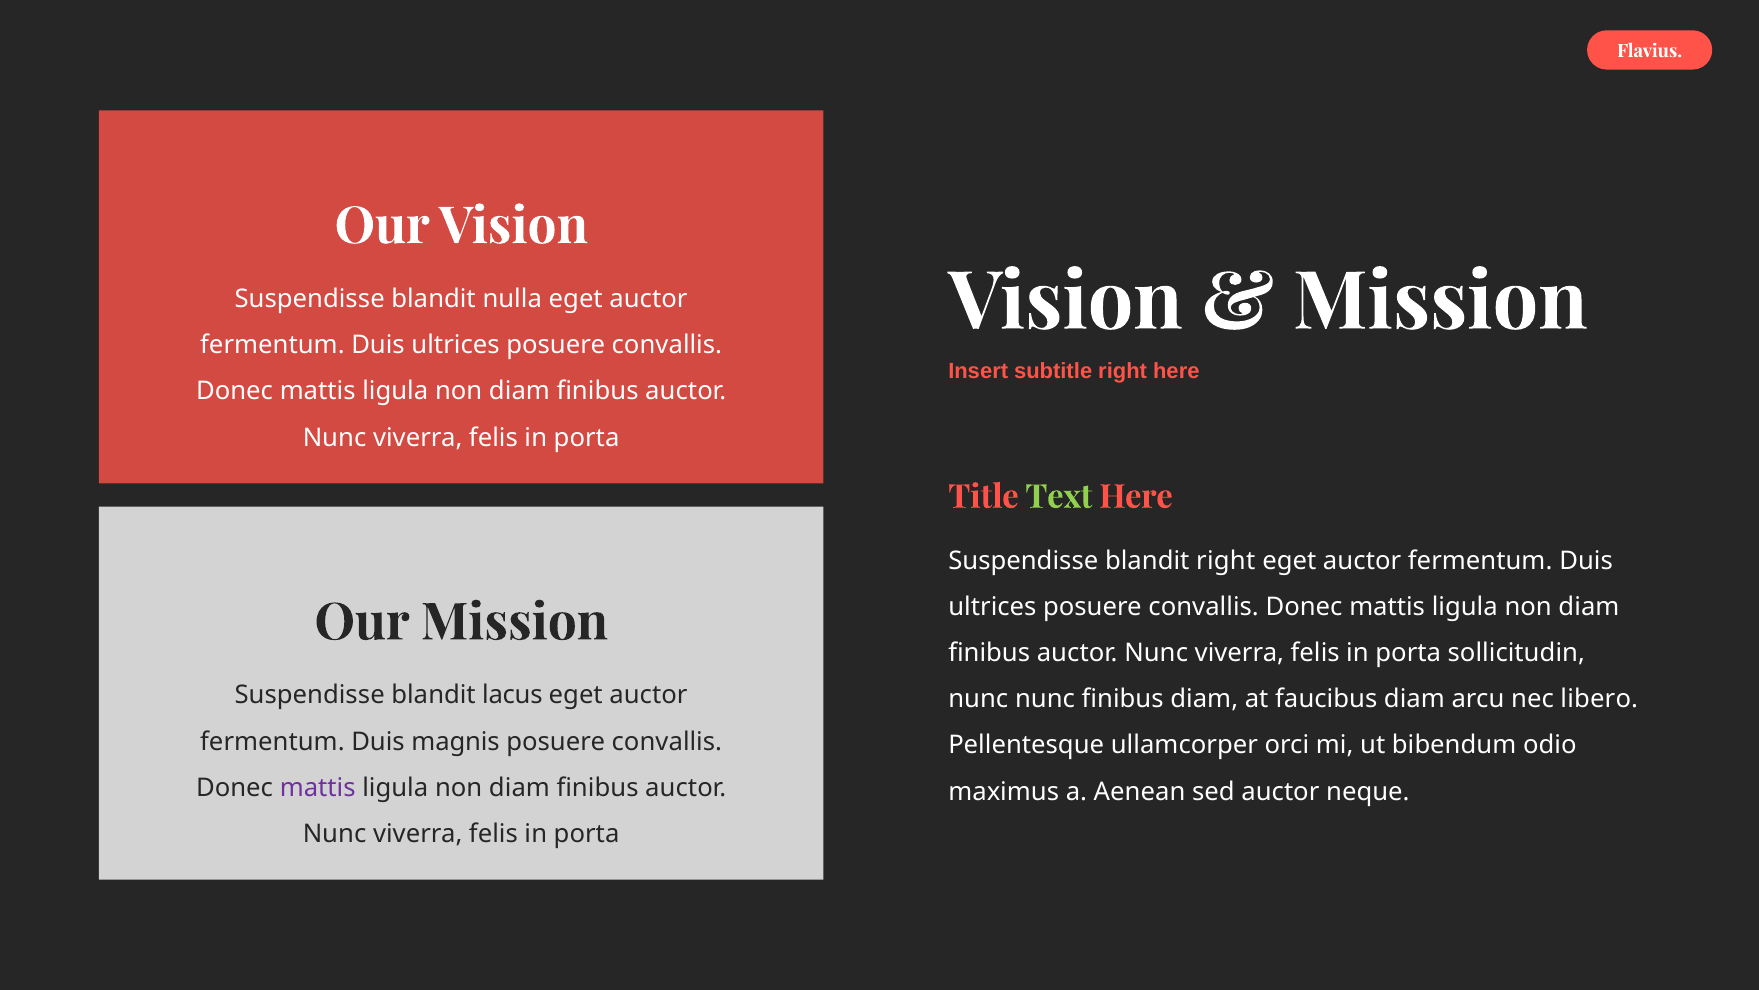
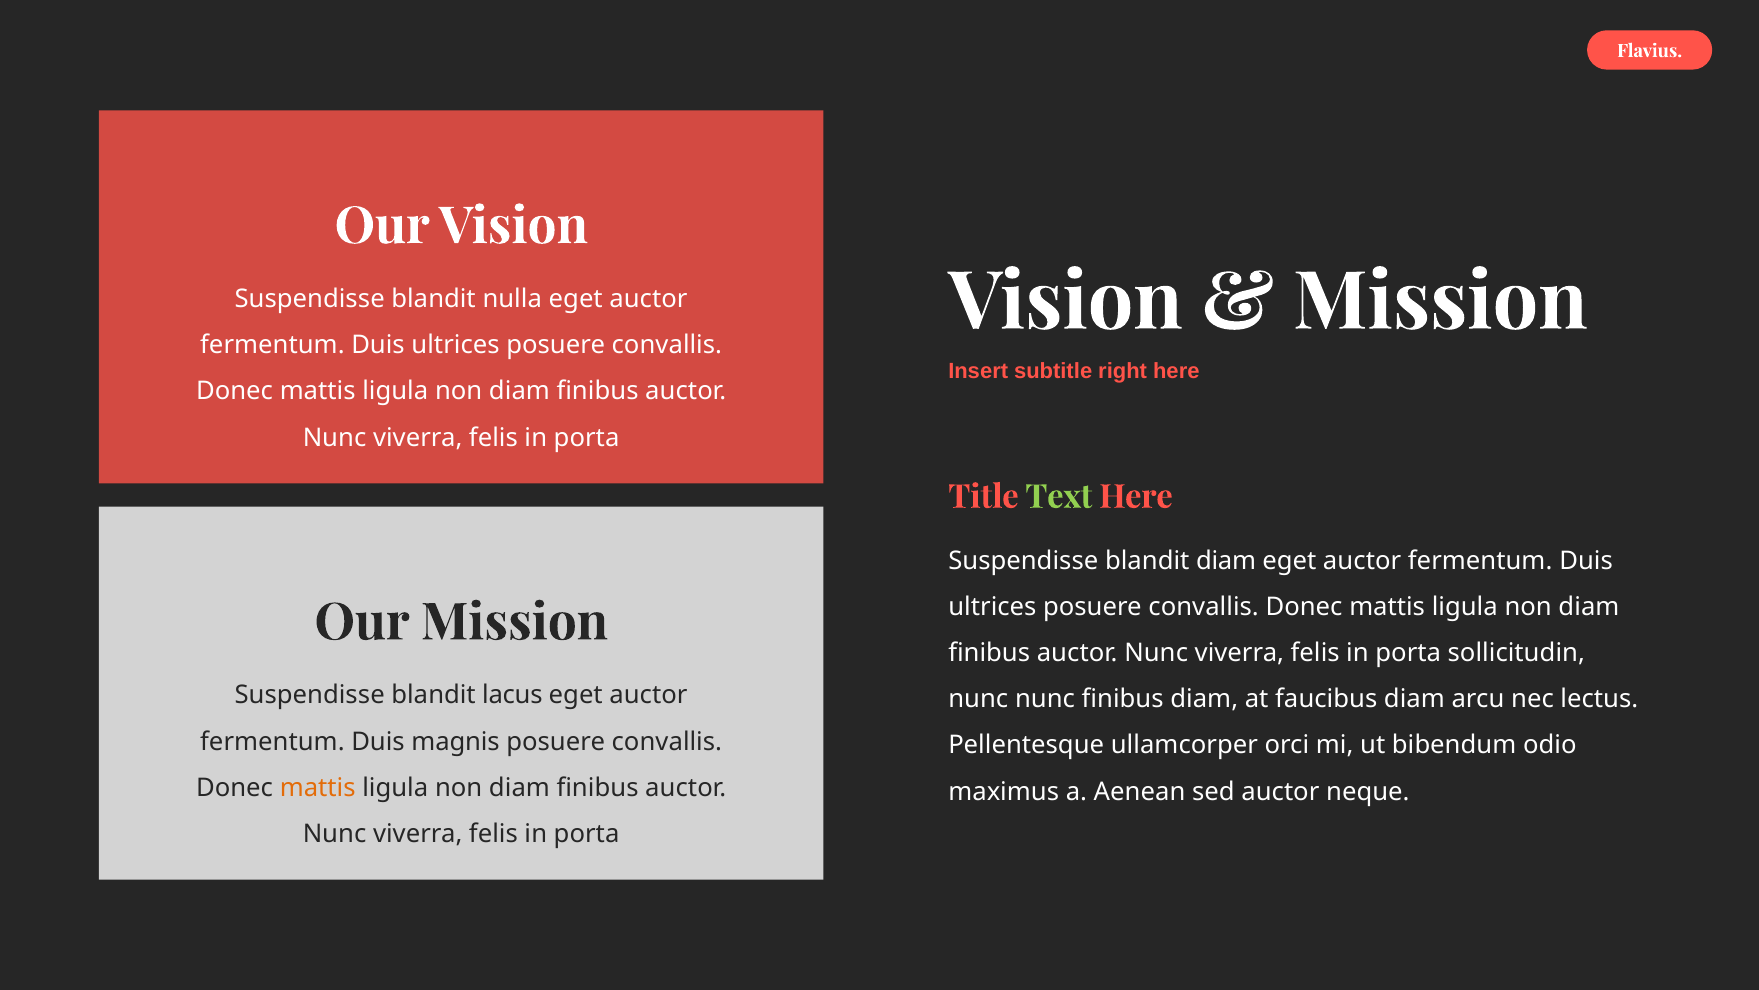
blandit right: right -> diam
libero: libero -> lectus
mattis at (318, 787) colour: purple -> orange
